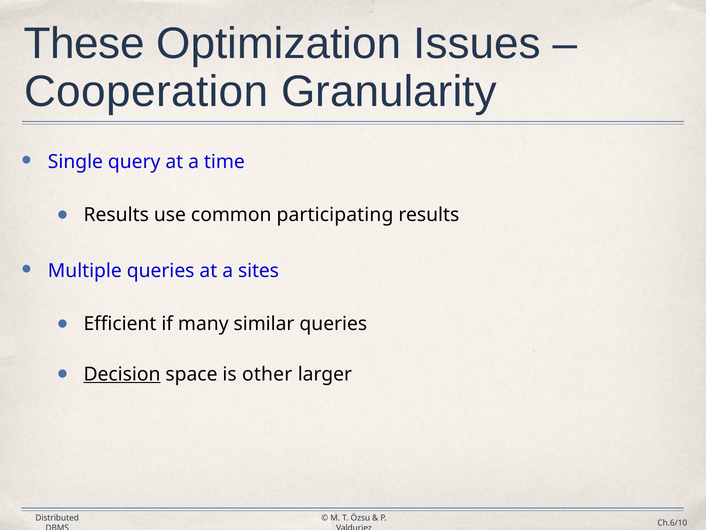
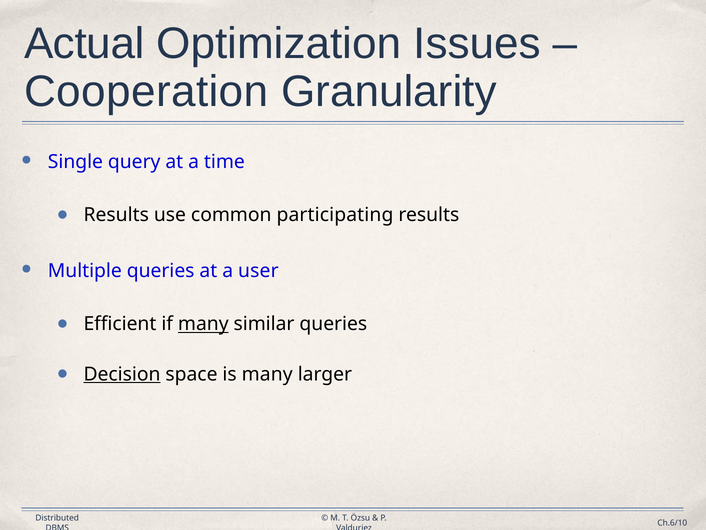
These: These -> Actual
sites: sites -> user
many at (203, 324) underline: none -> present
is other: other -> many
